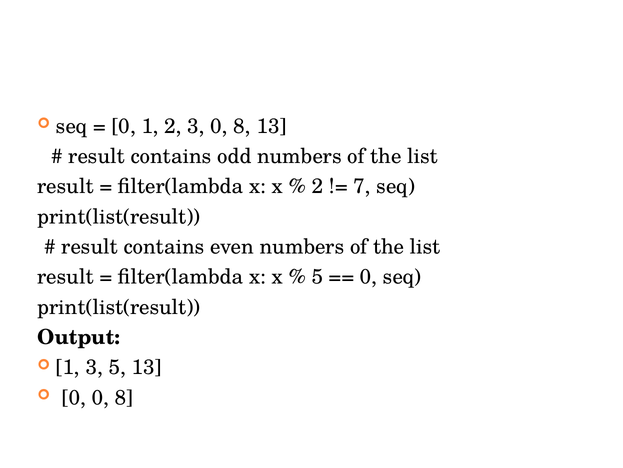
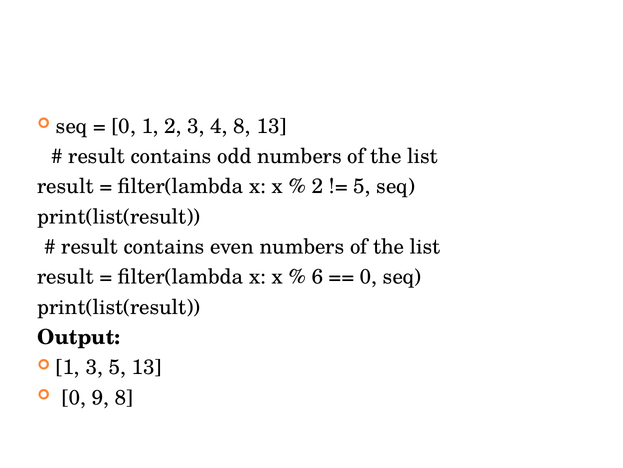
3 0: 0 -> 4
7 at (362, 186): 7 -> 5
5 at (317, 277): 5 -> 6
0 0: 0 -> 9
